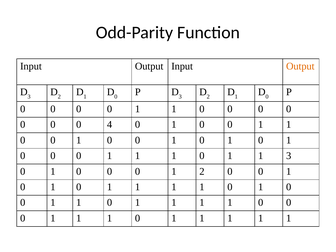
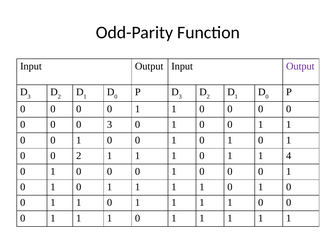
Output at (300, 66) colour: orange -> purple
0 4: 4 -> 3
0 at (79, 156): 0 -> 2
1 3: 3 -> 4
2 at (202, 171): 2 -> 0
